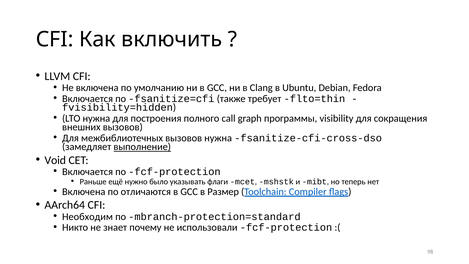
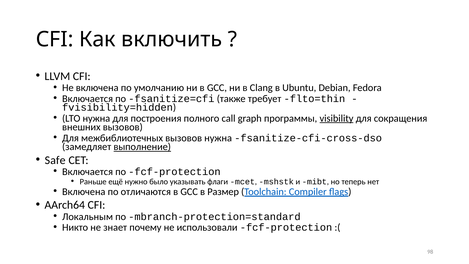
visibility underline: none -> present
Void: Void -> Safe
Необходим: Необходим -> Локальным
